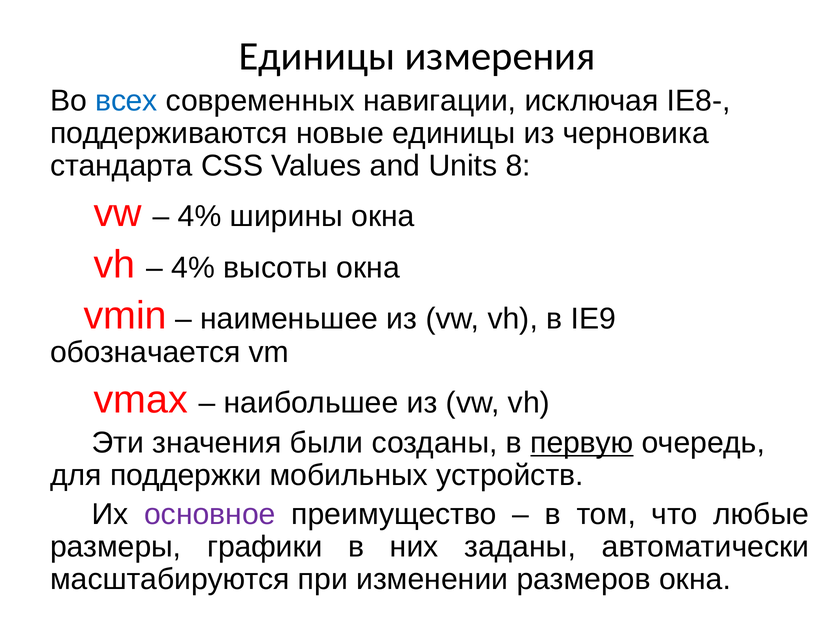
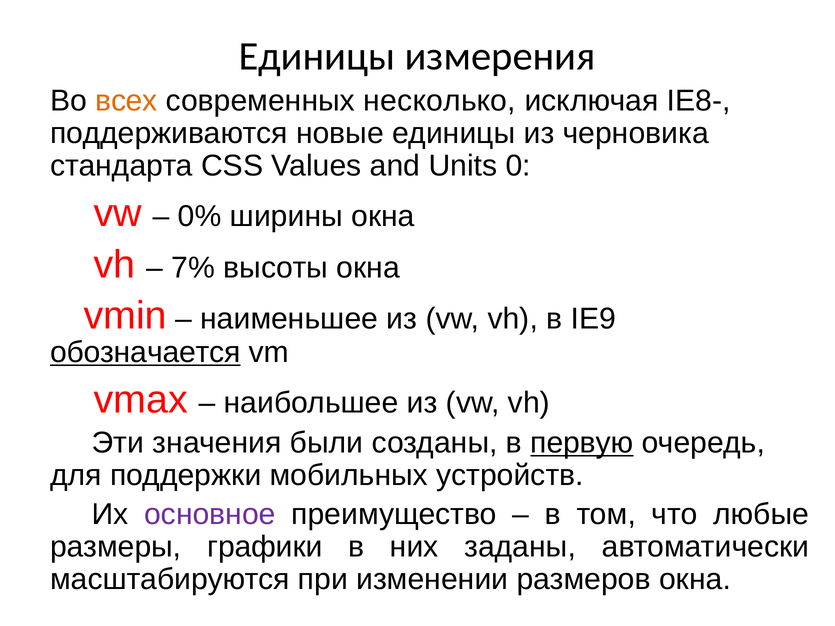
всех colour: blue -> orange
навигации: навигации -> несколько
8: 8 -> 0
4% at (200, 216): 4% -> 0%
4% at (193, 268): 4% -> 7%
обозначается underline: none -> present
